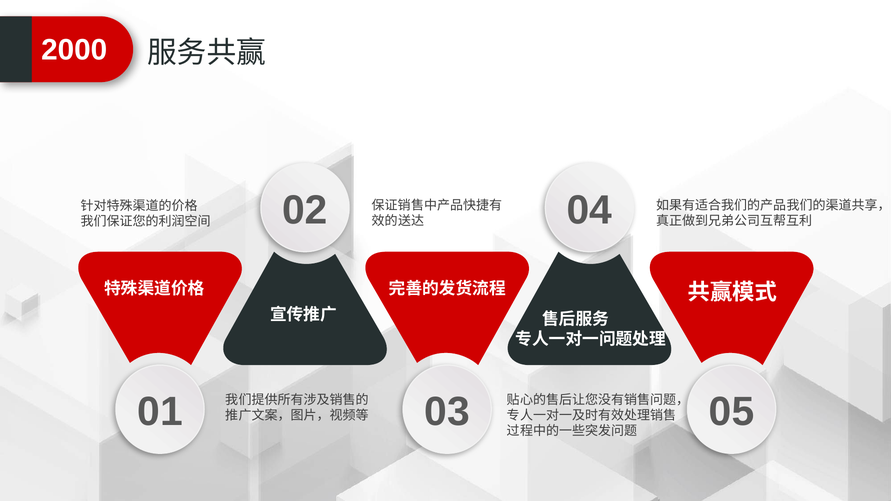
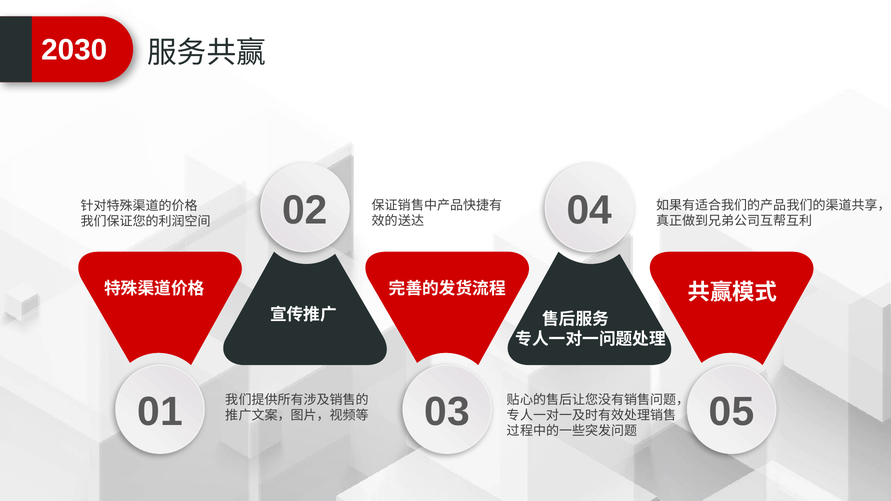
2000: 2000 -> 2030
